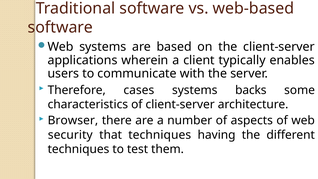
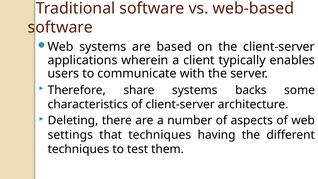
cases: cases -> share
Browser: Browser -> Deleting
security: security -> settings
